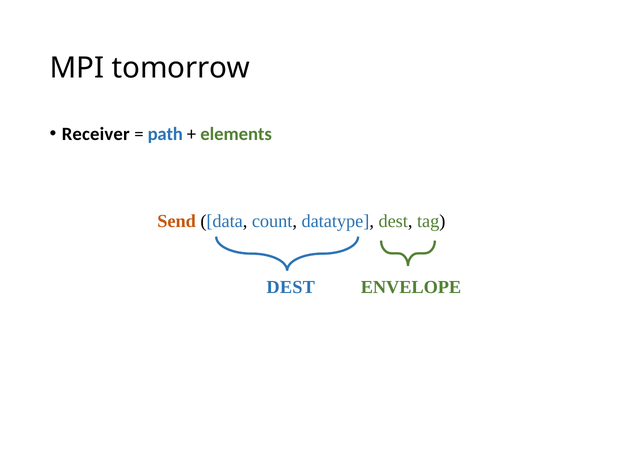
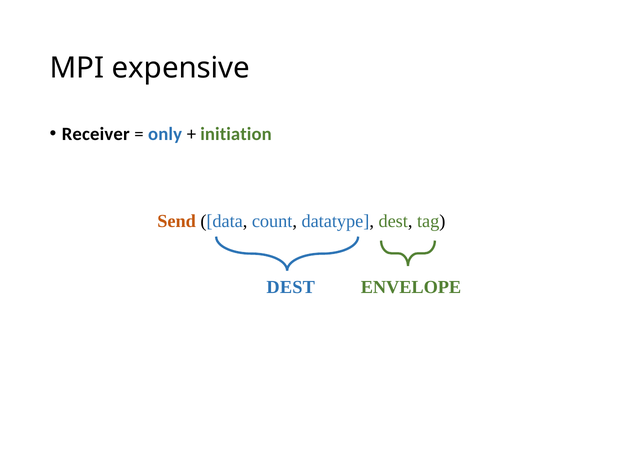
tomorrow: tomorrow -> expensive
path: path -> only
elements: elements -> initiation
